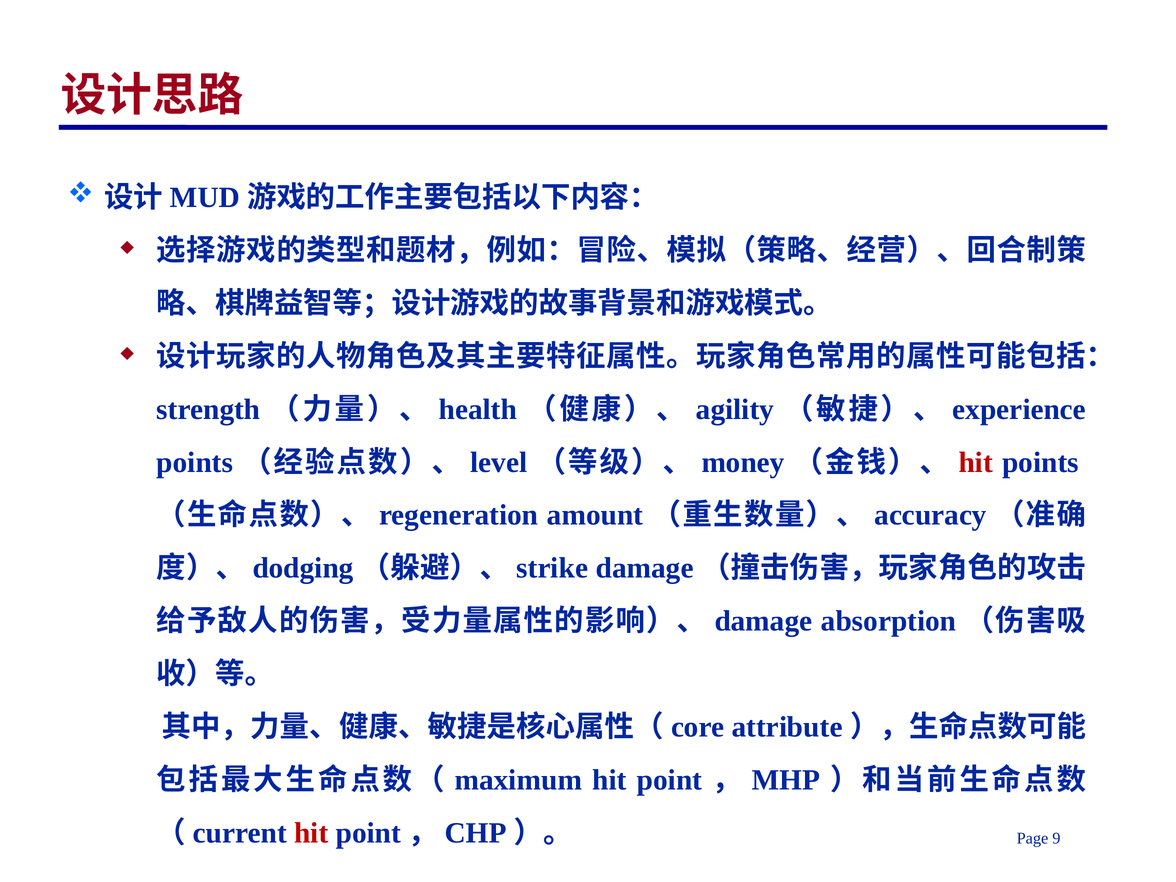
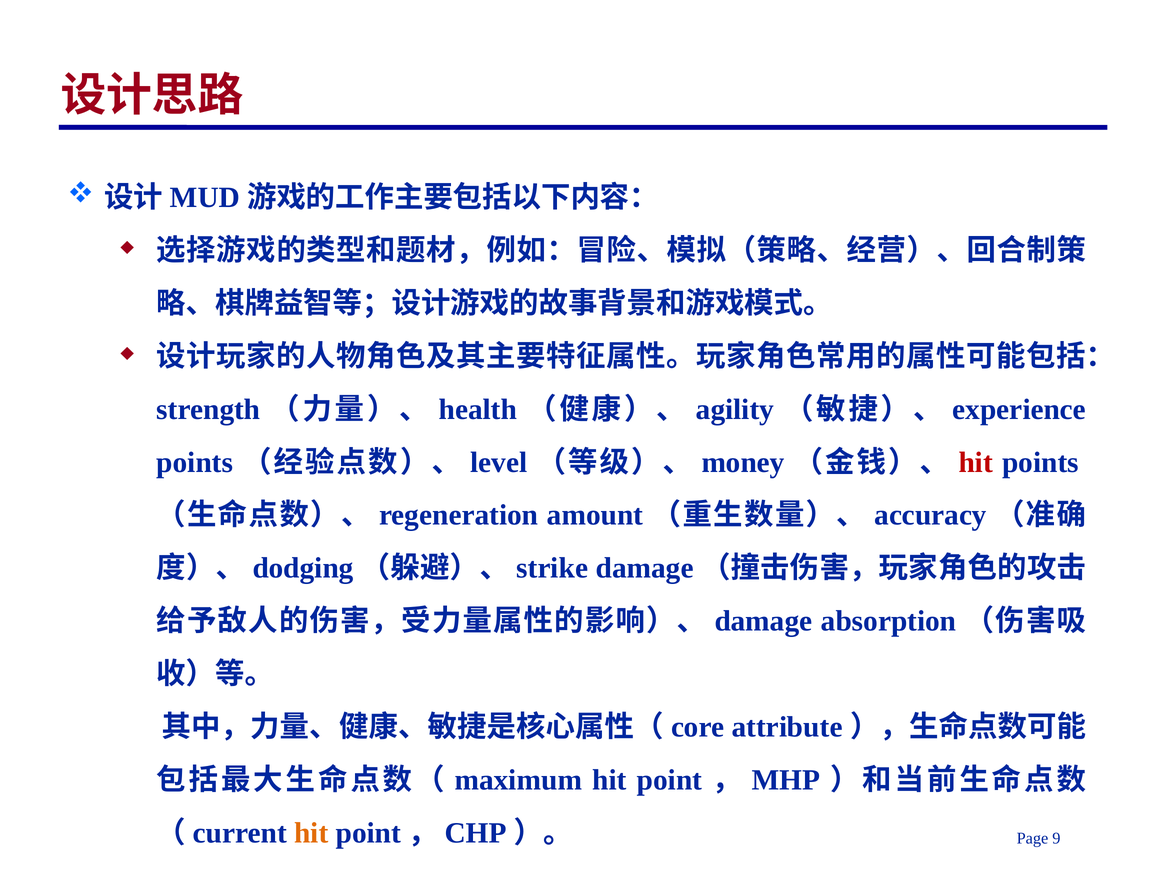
hit at (311, 833) colour: red -> orange
